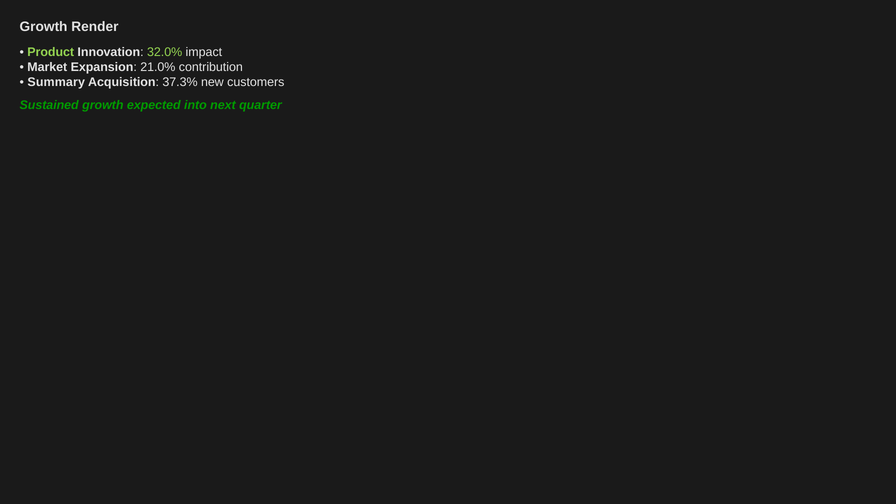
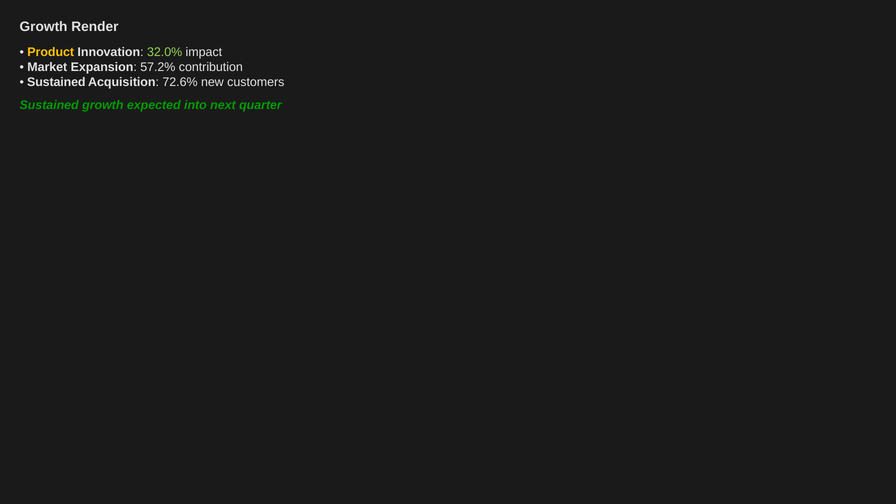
Product colour: light green -> yellow
21.0%: 21.0% -> 57.2%
Summary at (56, 82): Summary -> Sustained
37.3%: 37.3% -> 72.6%
